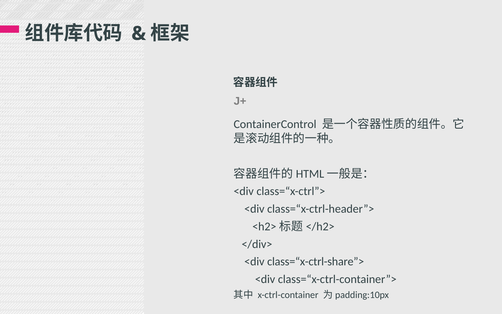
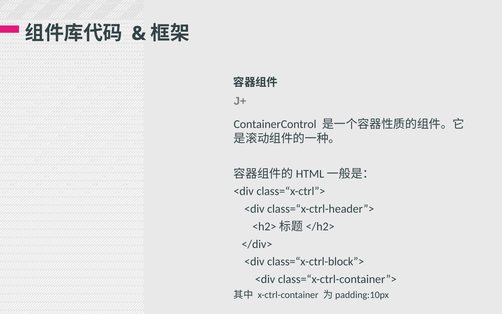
class=“x-ctrl-share”>: class=“x-ctrl-share”> -> class=“x-ctrl-block”>
